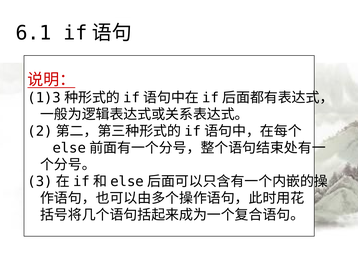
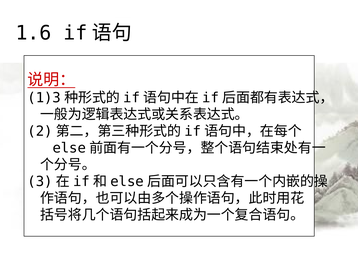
6.1: 6.1 -> 1.6
